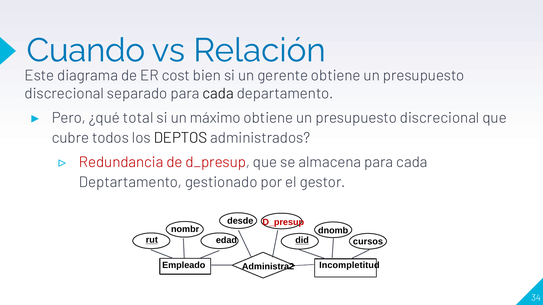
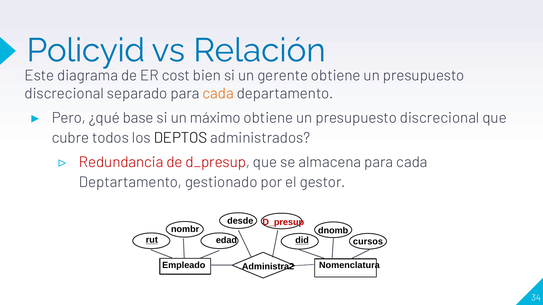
Cuando: Cuando -> Policyid
cada at (218, 94) colour: black -> orange
total: total -> base
Incompletitud: Incompletitud -> Nomenclatura
